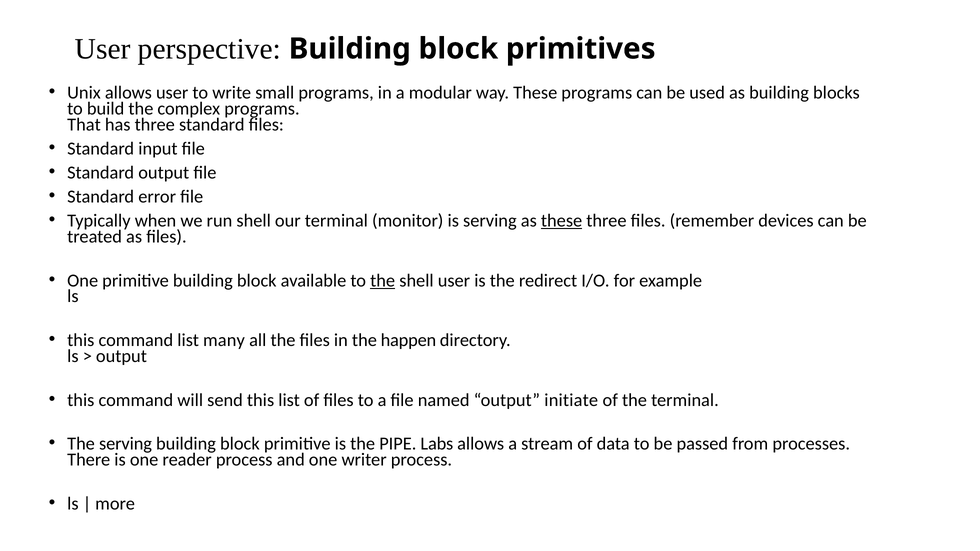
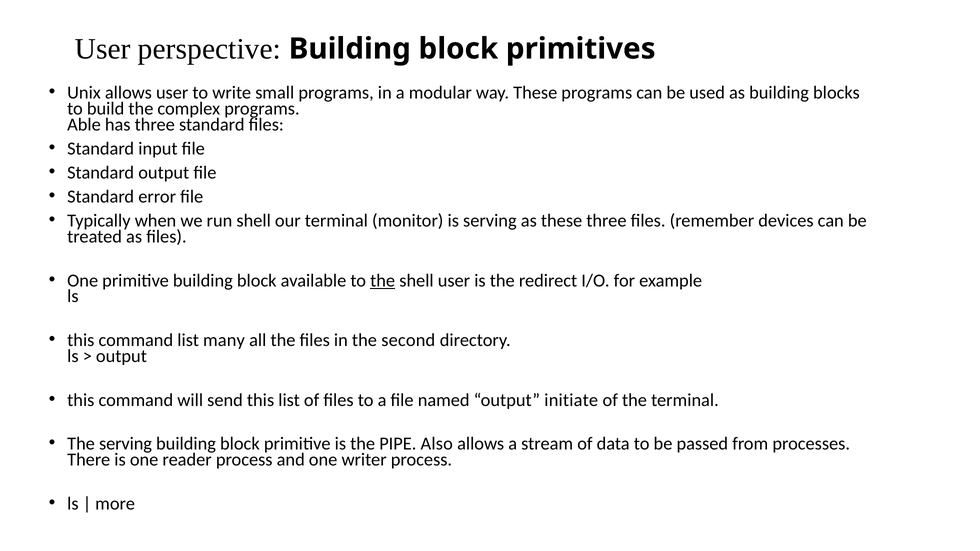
That: That -> Able
these at (562, 221) underline: present -> none
happen: happen -> second
Labs: Labs -> Also
